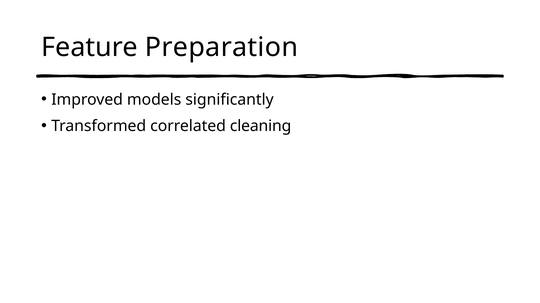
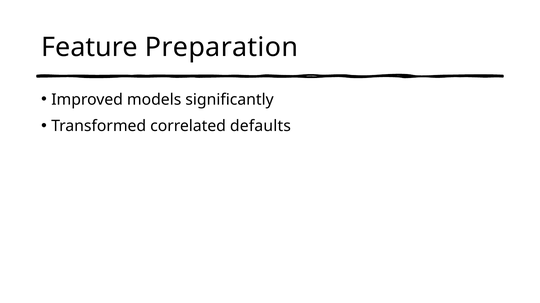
cleaning: cleaning -> defaults
